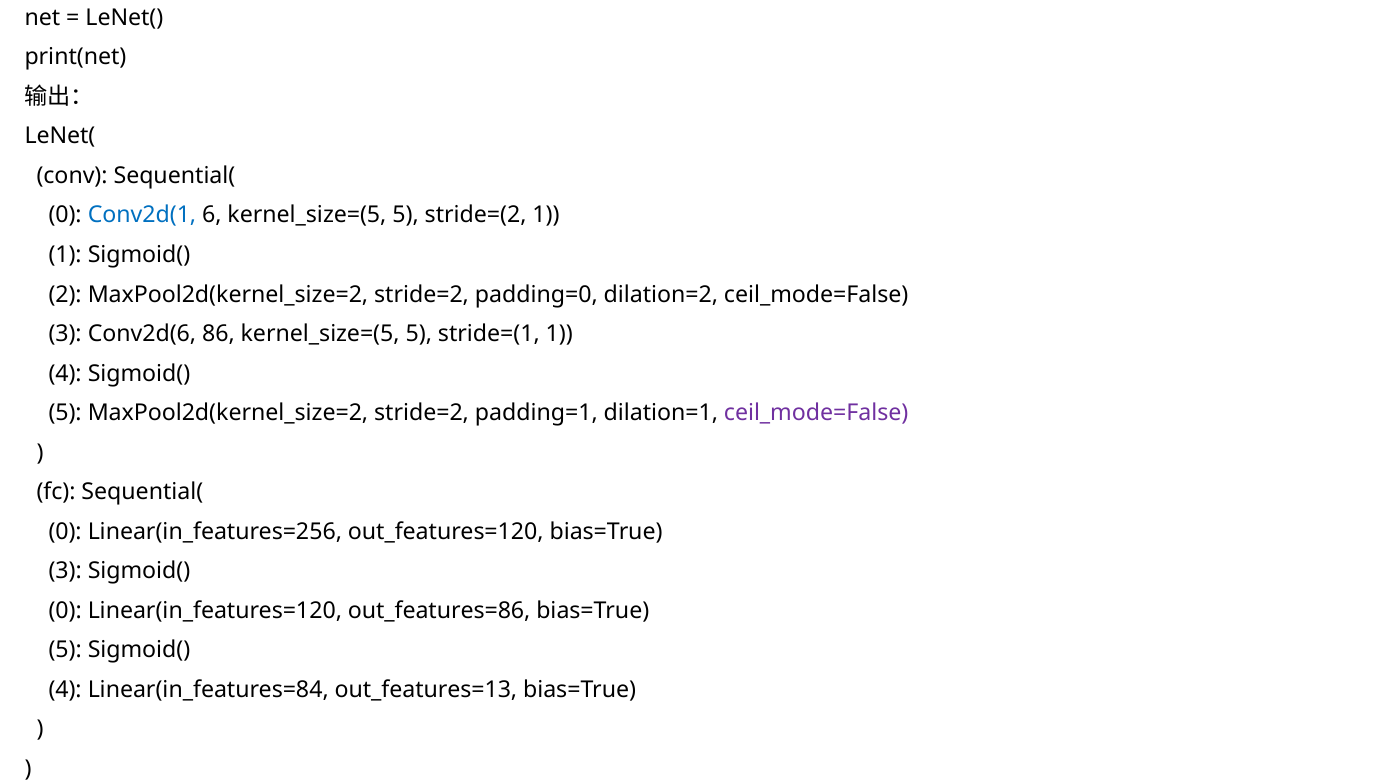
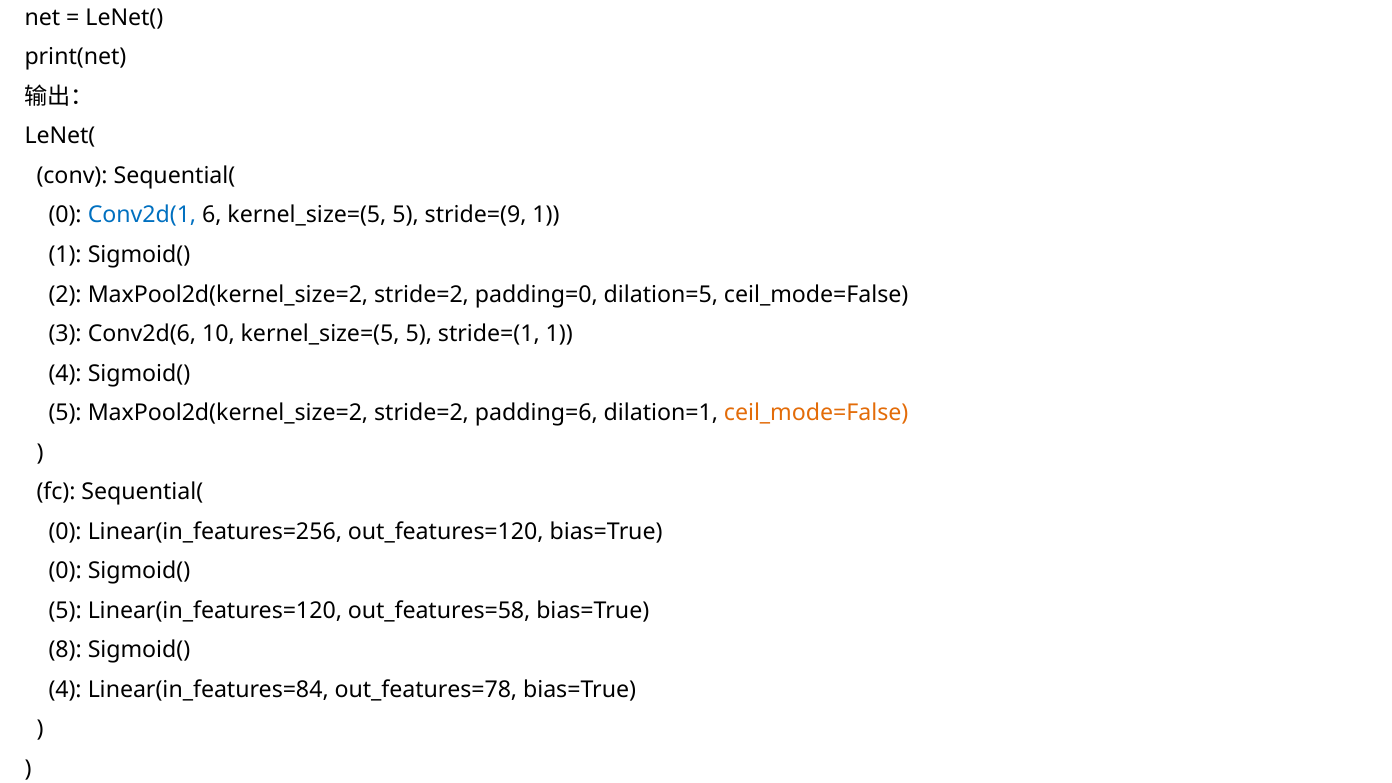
stride=(2: stride=(2 -> stride=(9
dilation=2: dilation=2 -> dilation=5
86: 86 -> 10
padding=1: padding=1 -> padding=6
ceil_mode=False at (816, 413) colour: purple -> orange
3 at (65, 571): 3 -> 0
0 at (65, 611): 0 -> 5
out_features=86: out_features=86 -> out_features=58
5 at (65, 650): 5 -> 8
out_features=13: out_features=13 -> out_features=78
